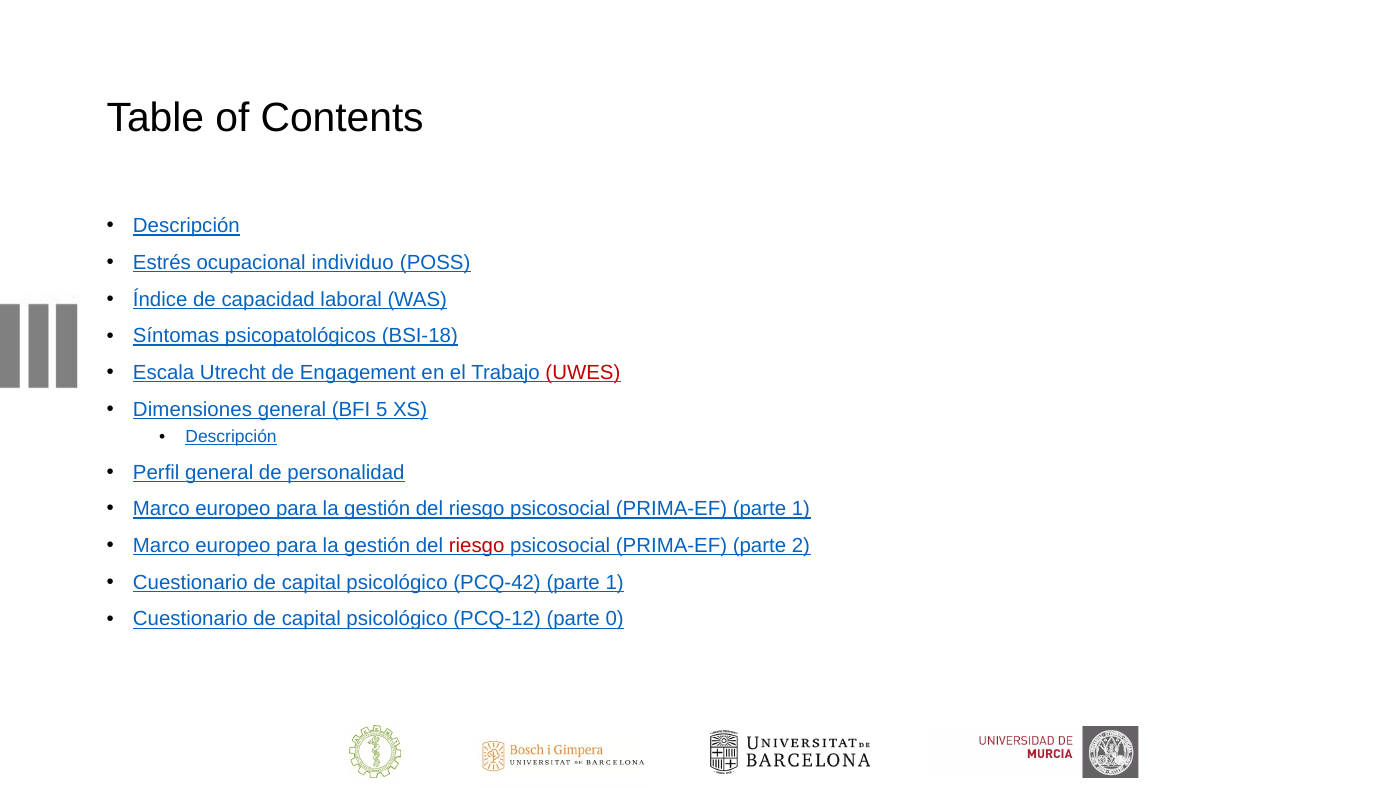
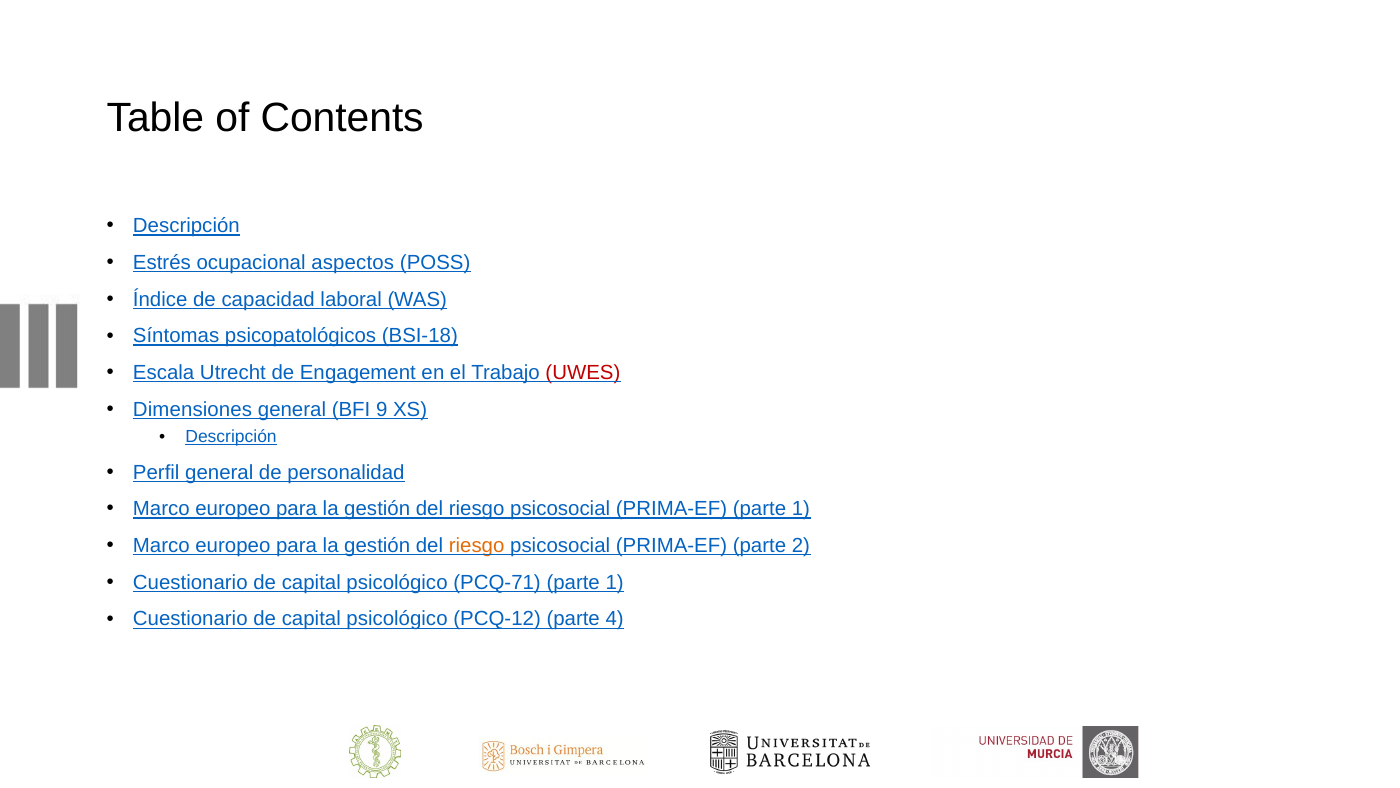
individuo: individuo -> aspectos
5: 5 -> 9
riesgo at (477, 545) colour: red -> orange
PCQ-42: PCQ-42 -> PCQ-71
0: 0 -> 4
